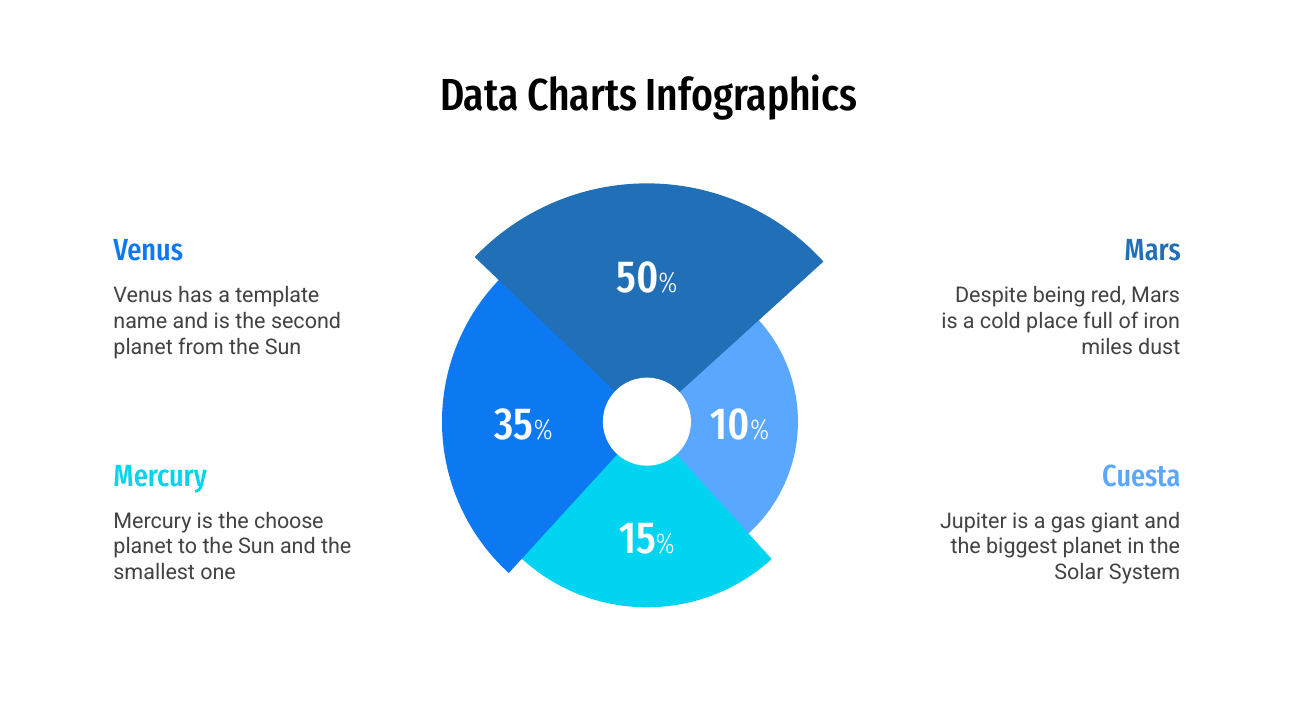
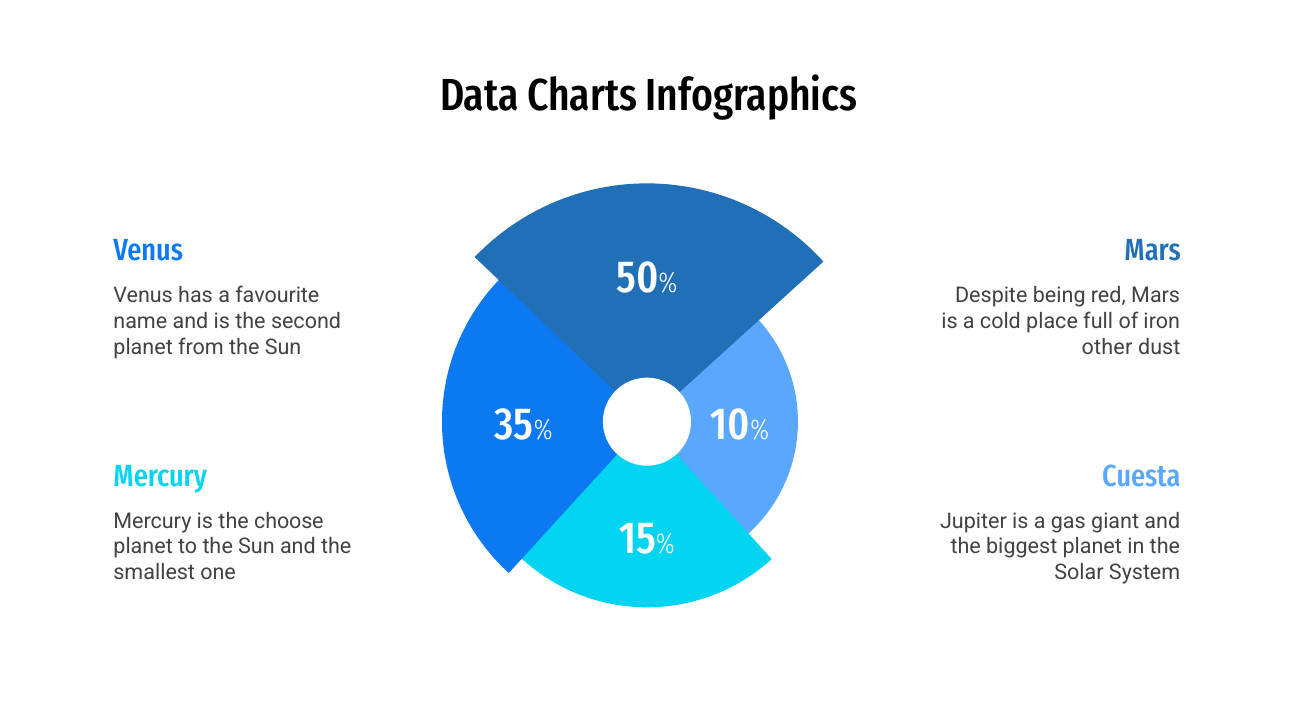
template: template -> favourite
miles: miles -> other
